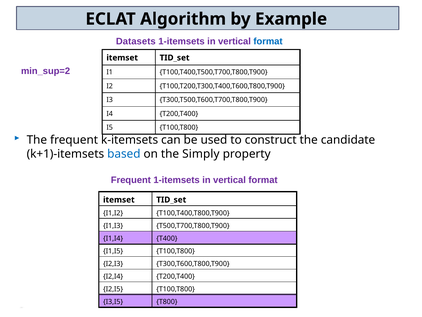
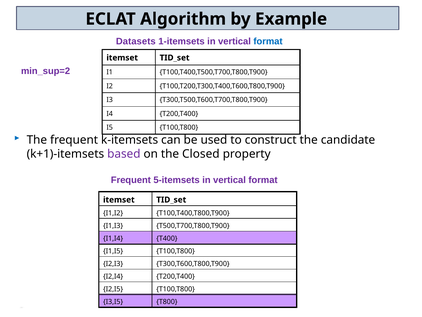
based colour: blue -> purple
Simply: Simply -> Closed
Frequent 1-itemsets: 1-itemsets -> 5-itemsets
